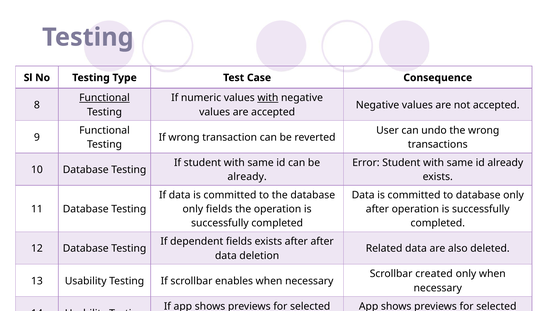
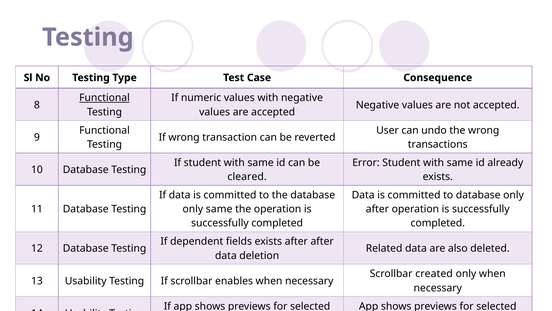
with at (268, 98) underline: present -> none
already at (247, 176): already -> cleared
only fields: fields -> same
